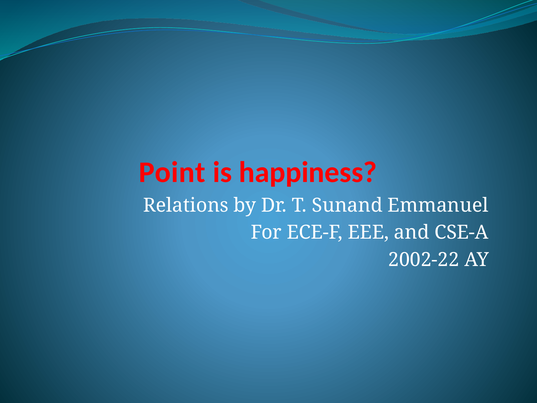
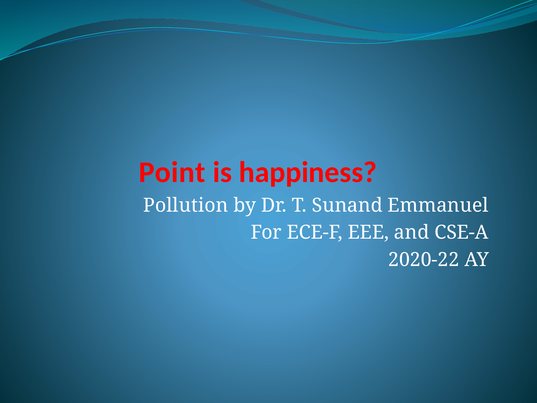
Relations: Relations -> Pollution
2002-22: 2002-22 -> 2020-22
